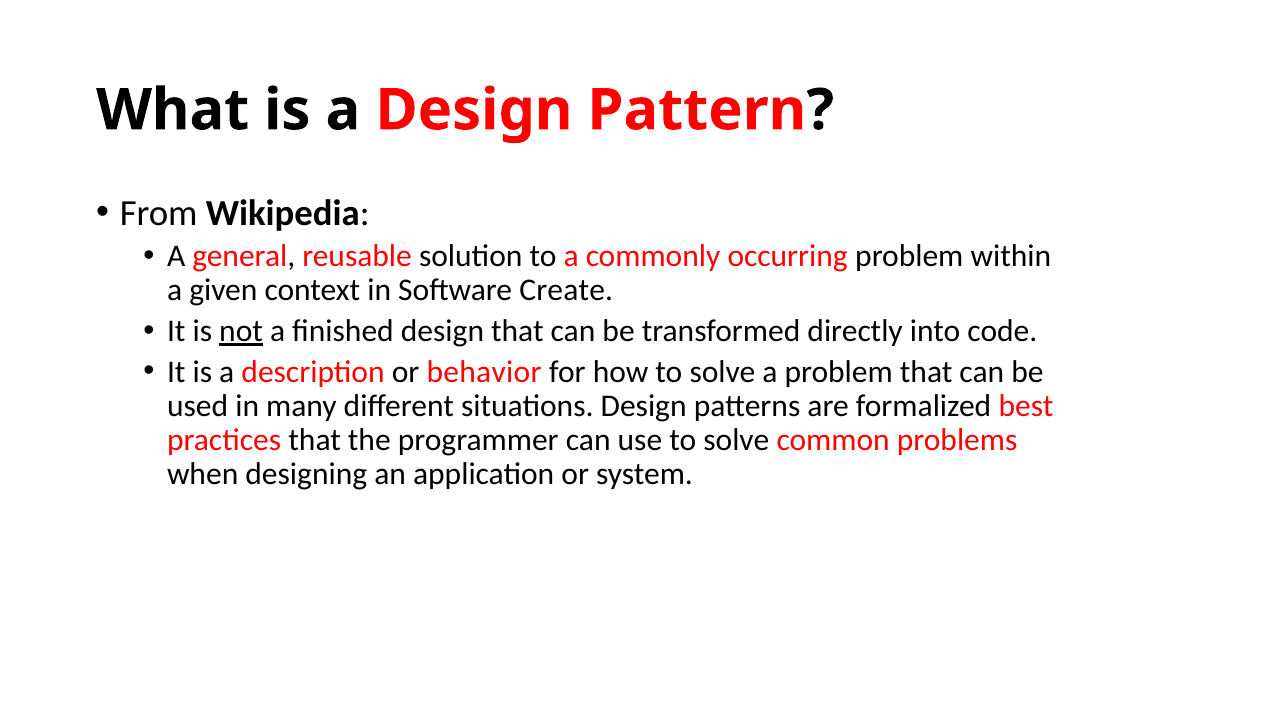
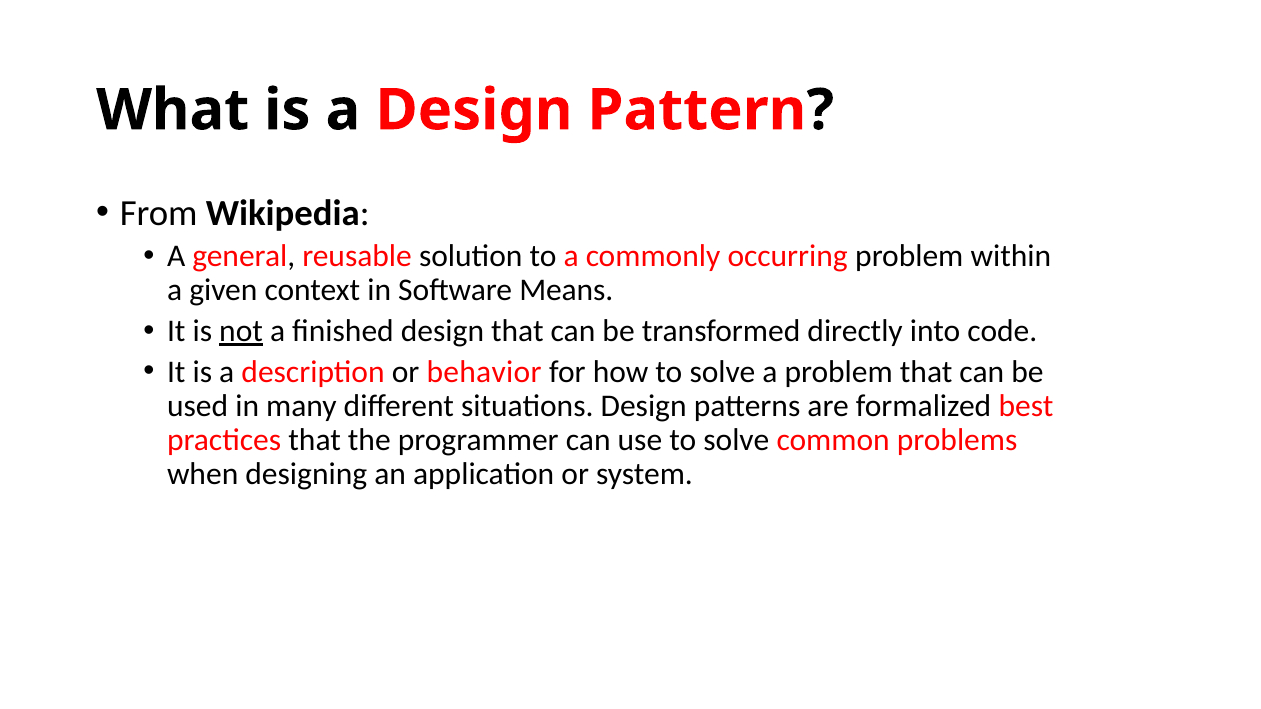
Create: Create -> Means
